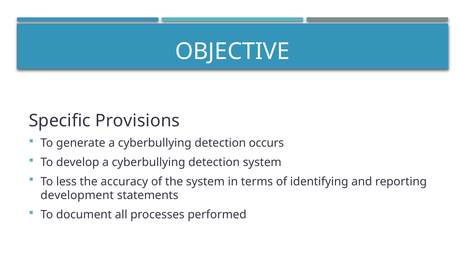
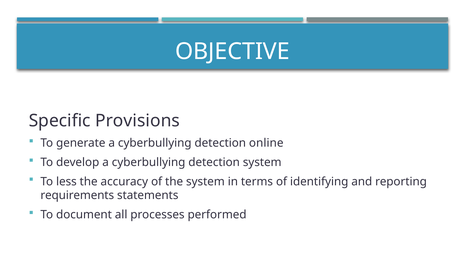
occurs: occurs -> online
development: development -> requirements
